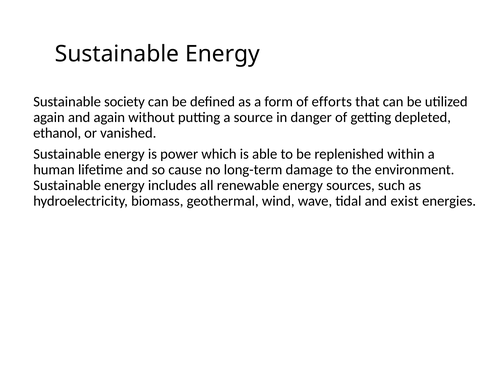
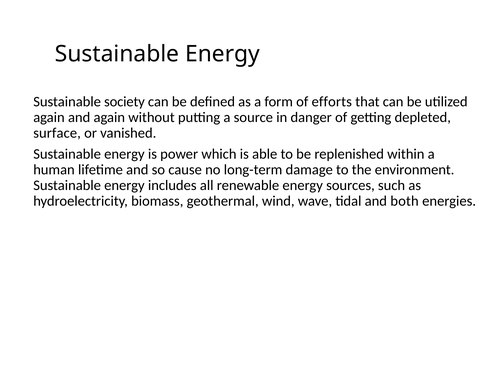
ethanol: ethanol -> surface
exist: exist -> both
